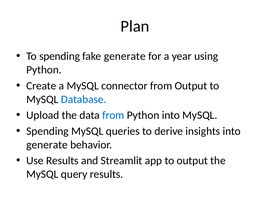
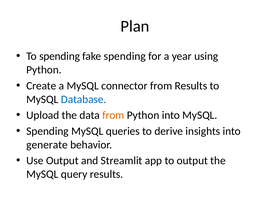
fake generate: generate -> spending
from Output: Output -> Results
from at (113, 115) colour: blue -> orange
Use Results: Results -> Output
